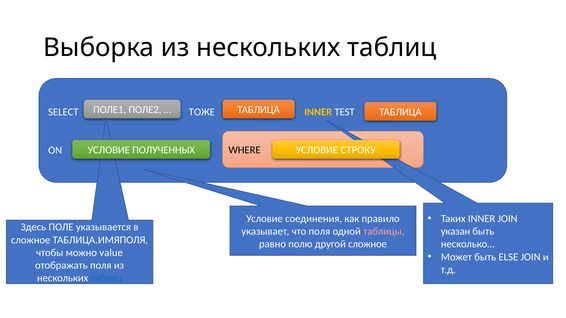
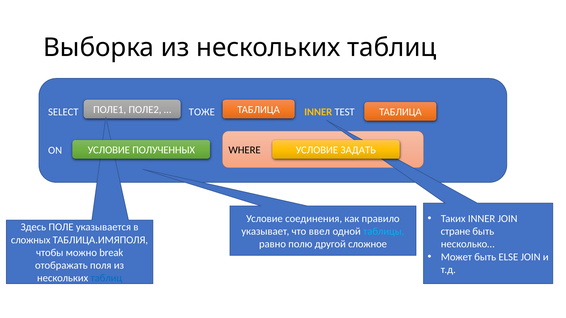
СТРОКУ: СТРОКУ -> ЗАДАТЬ
что поля: поля -> ввел
таблицы colour: pink -> light blue
указан: указан -> стране
сложное at (31, 240): сложное -> сложных
value: value -> break
